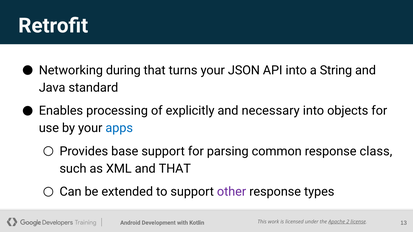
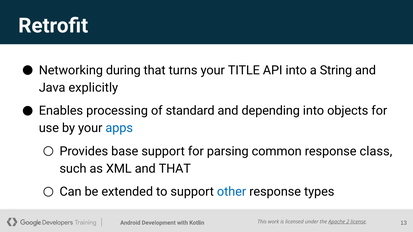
JSON: JSON -> TITLE
standard: standard -> explicitly
explicitly: explicitly -> standard
necessary: necessary -> depending
other colour: purple -> blue
